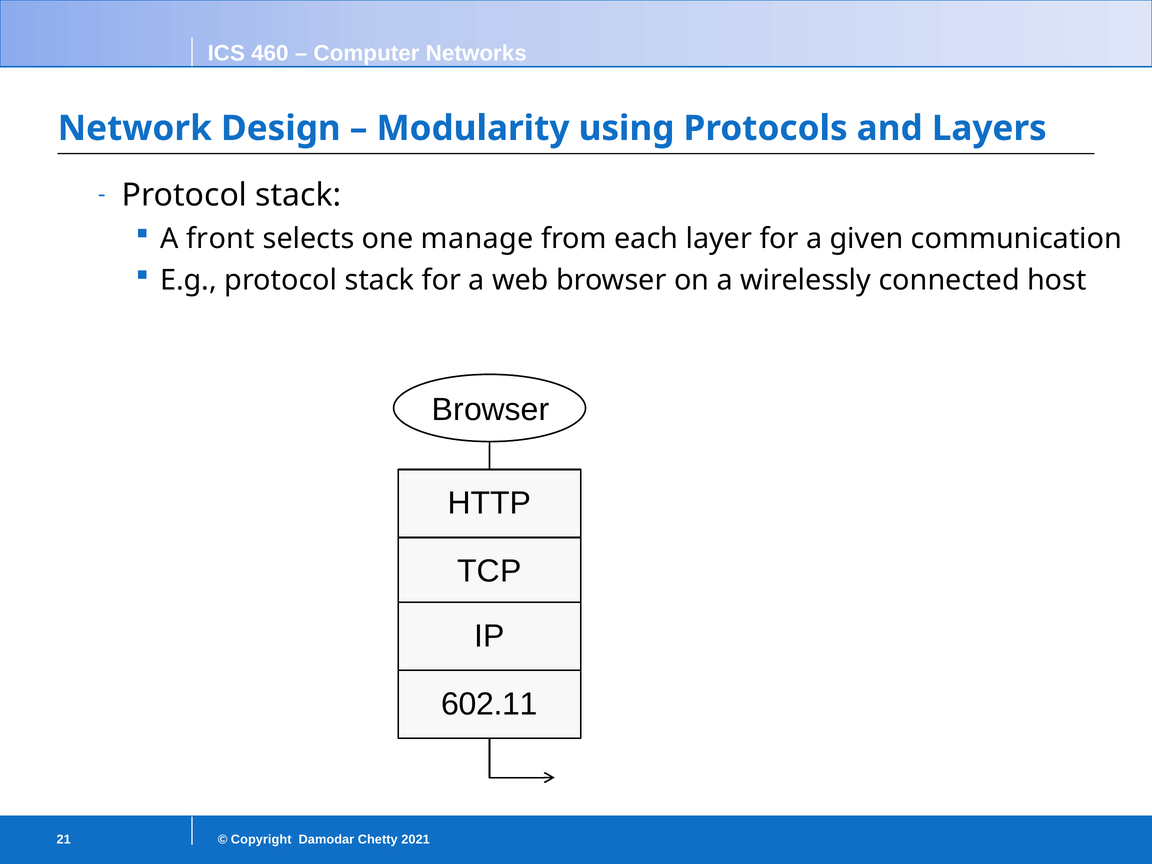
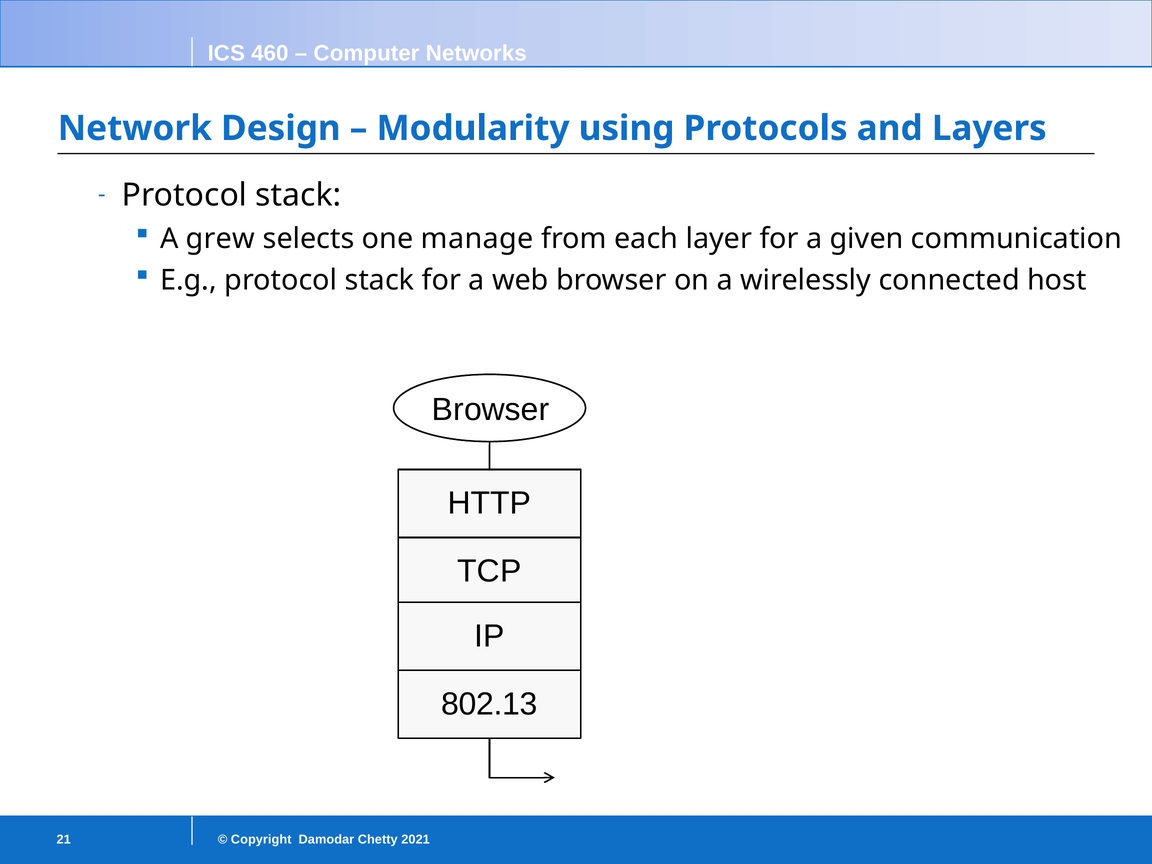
front: front -> grew
602.11: 602.11 -> 802.13
